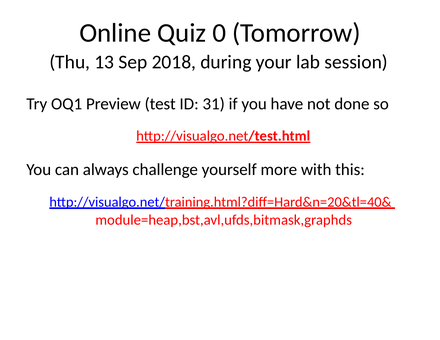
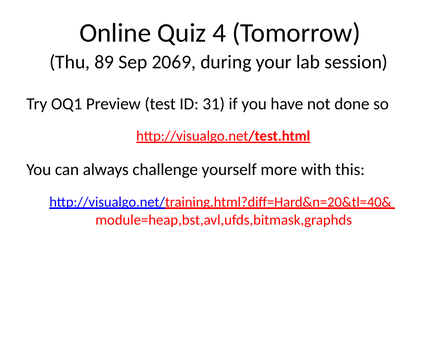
0: 0 -> 4
13: 13 -> 89
2018: 2018 -> 2069
